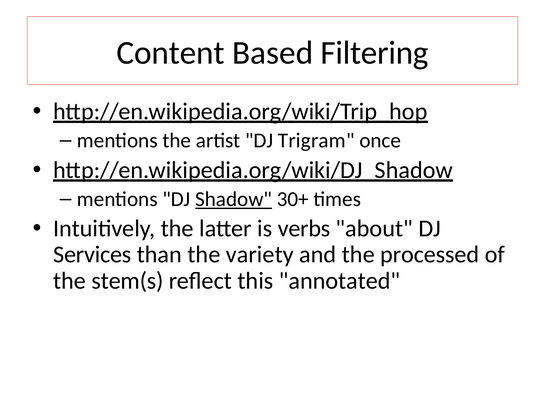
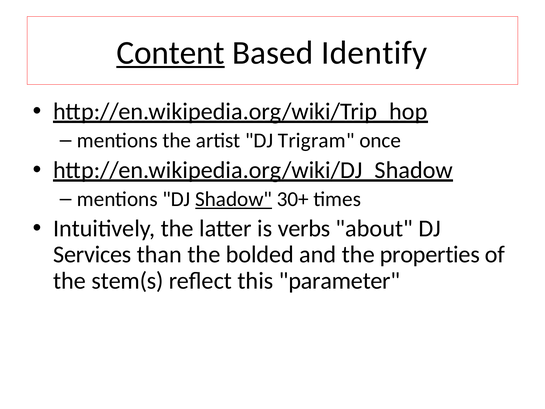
Content underline: none -> present
Filtering: Filtering -> Identify
variety: variety -> bolded
processed: processed -> properties
annotated: annotated -> parameter
